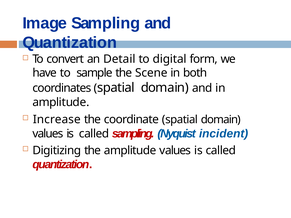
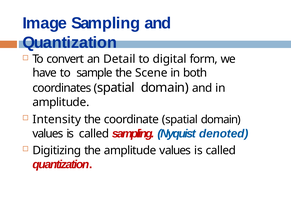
Increase: Increase -> Intensity
incident: incident -> denoted
